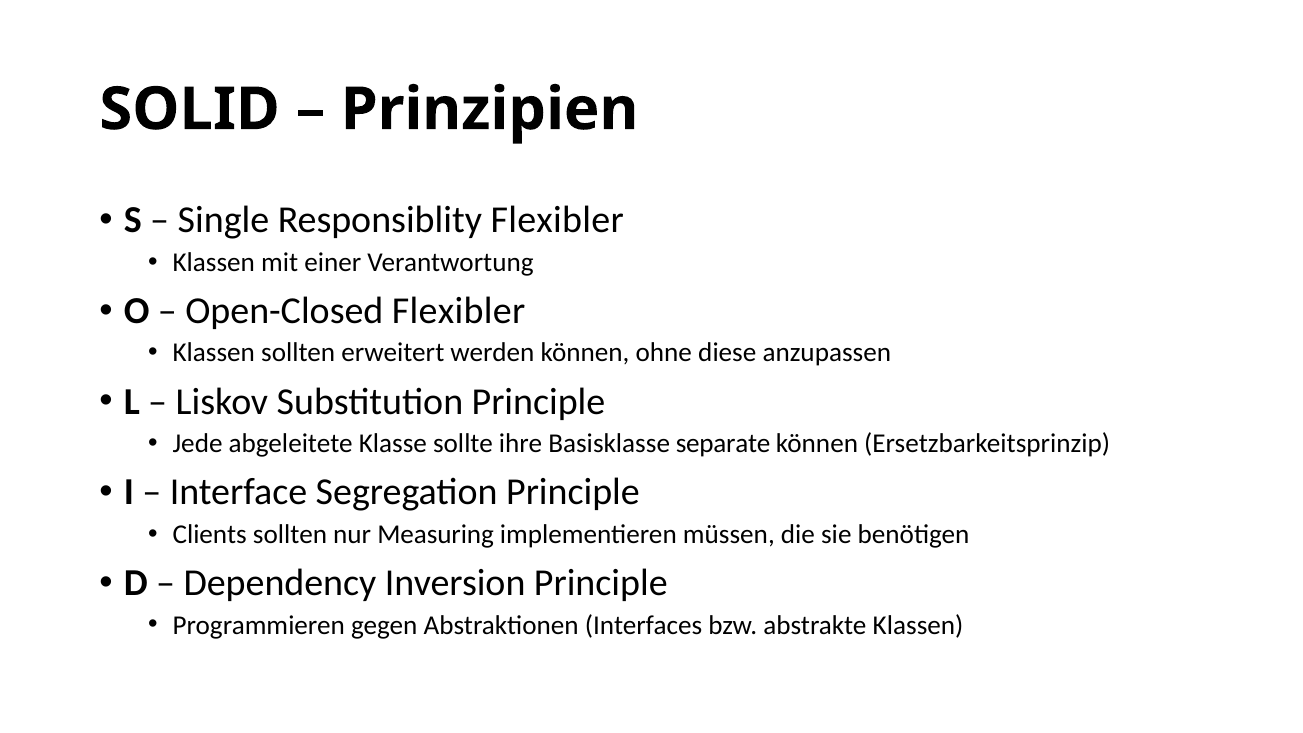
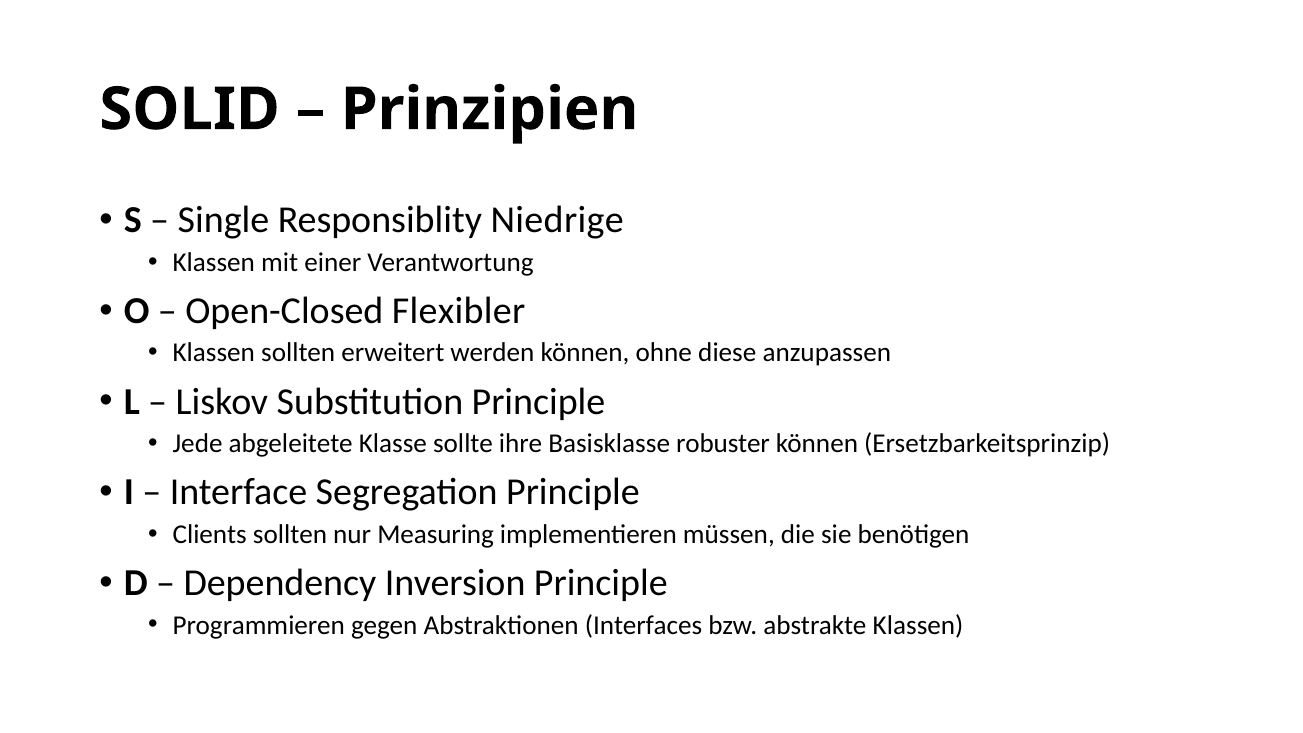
Responsiblity Flexibler: Flexibler -> Niedrige
separate: separate -> robuster
